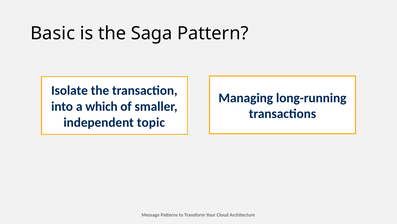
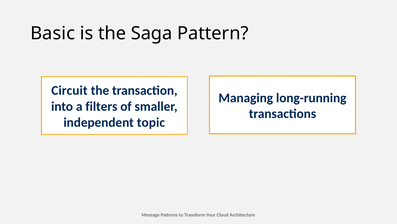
Isolate: Isolate -> Circuit
which: which -> filters
